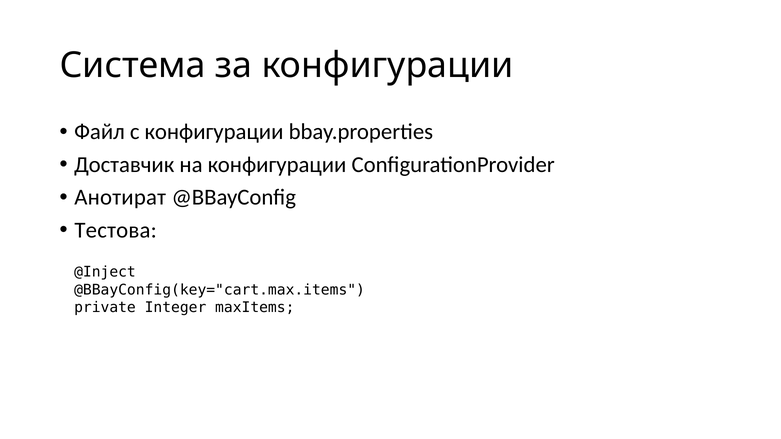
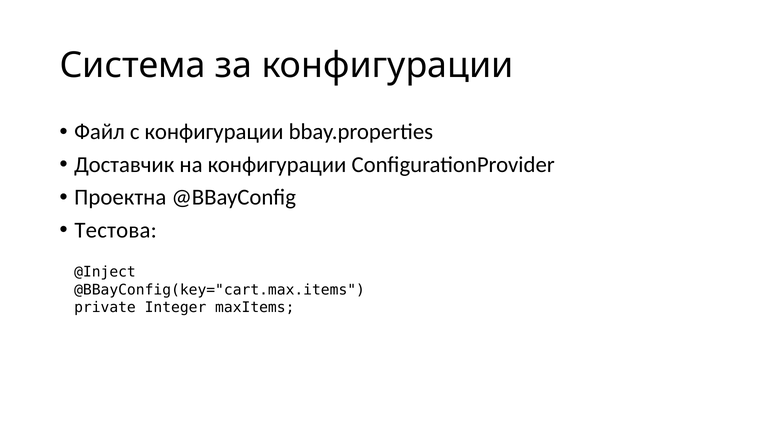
Анотират: Анотират -> Проектна
